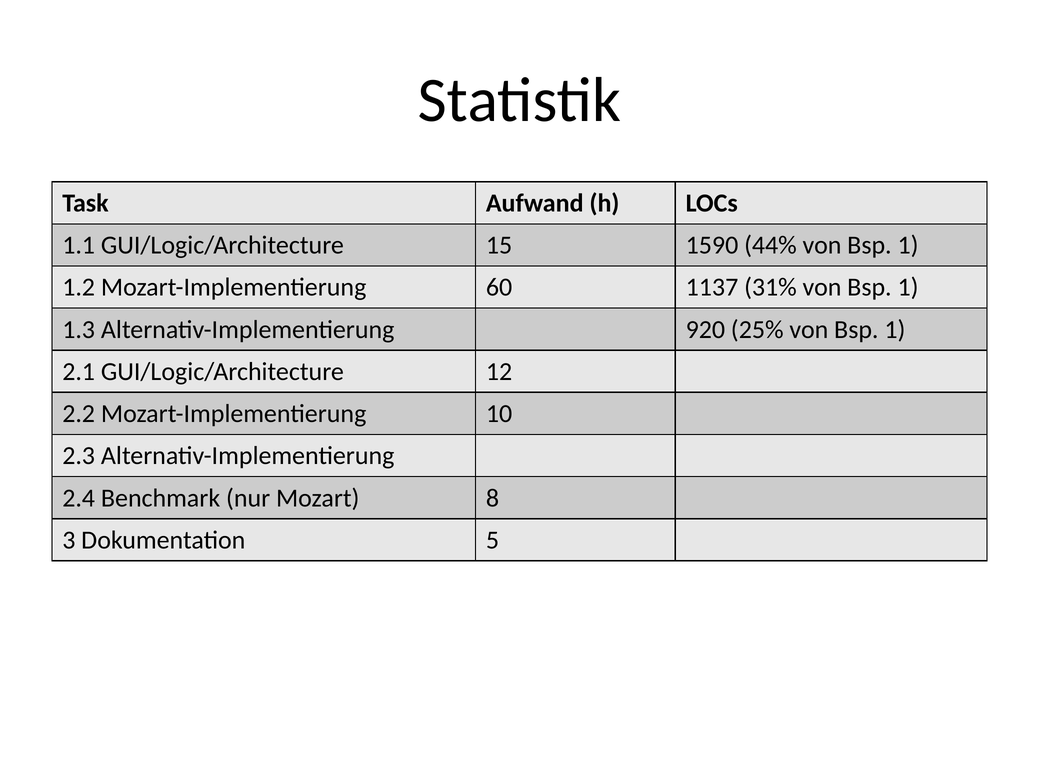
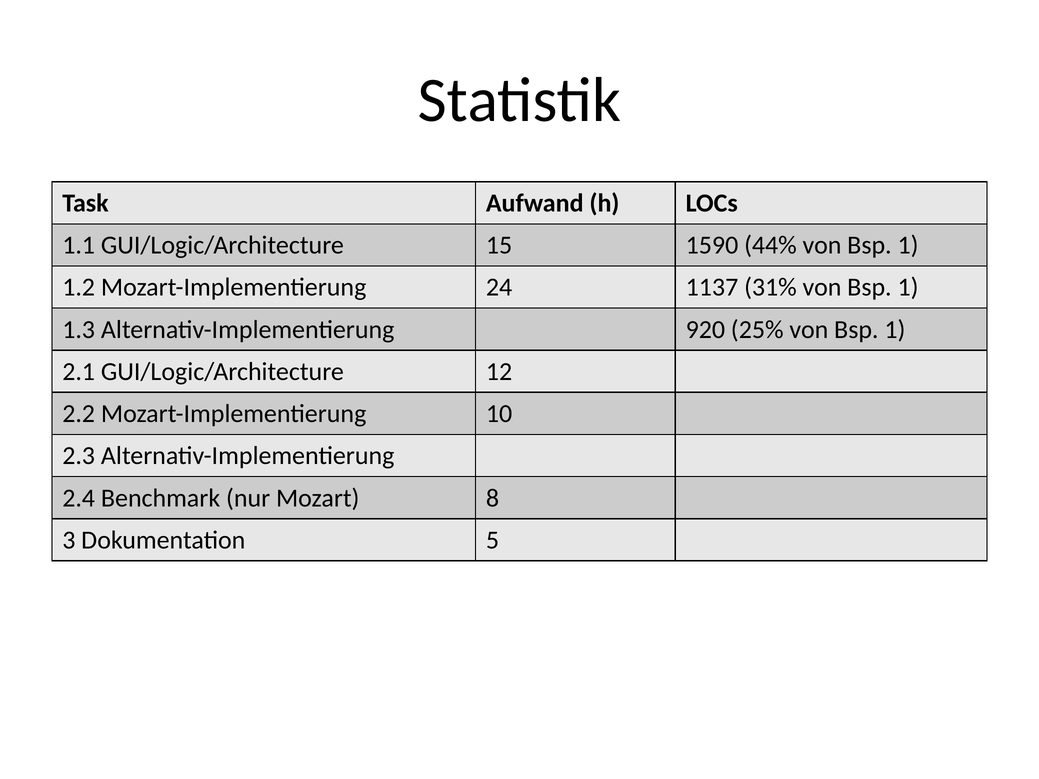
60: 60 -> 24
